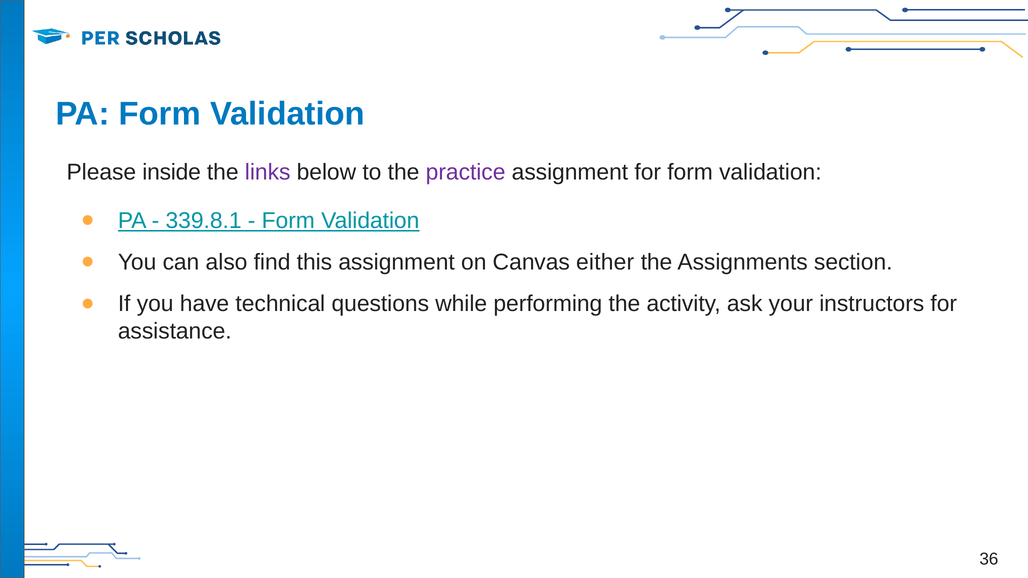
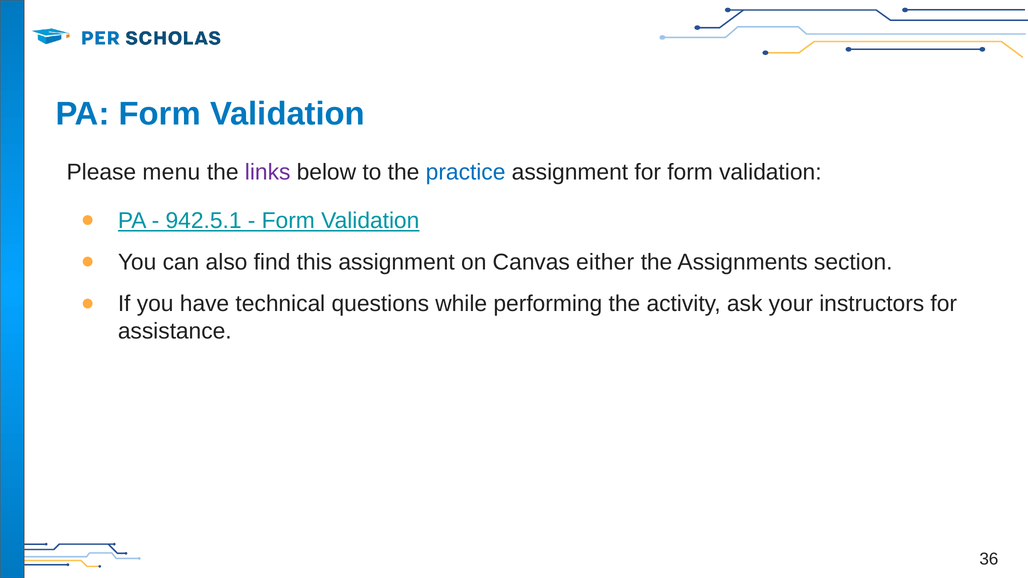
inside: inside -> menu
practice colour: purple -> blue
339.8.1: 339.8.1 -> 942.5.1
